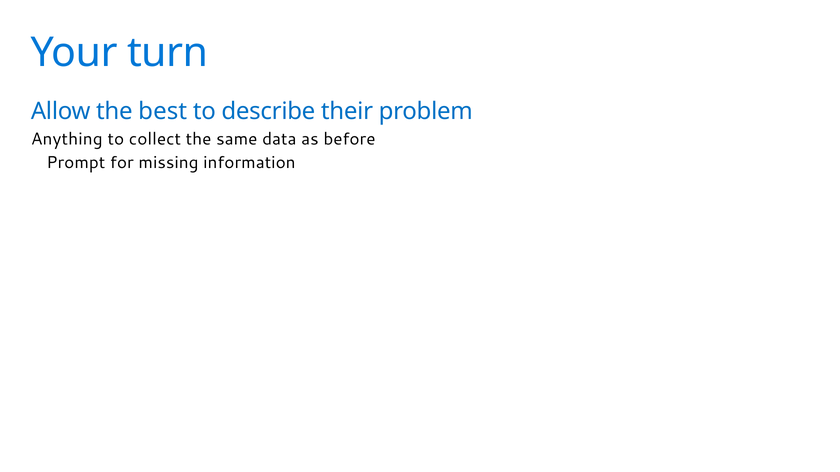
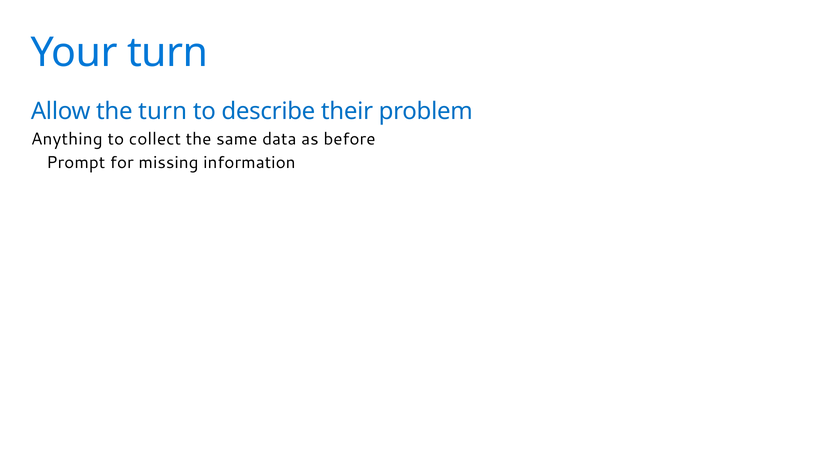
the best: best -> turn
